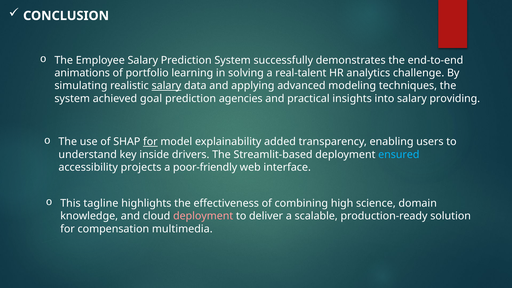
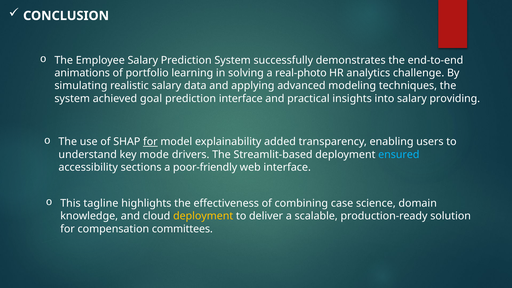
real-talent: real-talent -> real-photo
salary at (166, 86) underline: present -> none
prediction agencies: agencies -> interface
inside: inside -> mode
projects: projects -> sections
high: high -> case
deployment at (203, 216) colour: pink -> yellow
multimedia: multimedia -> committees
